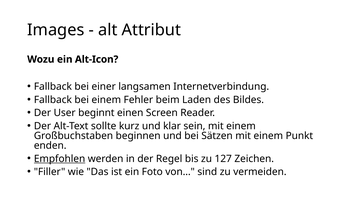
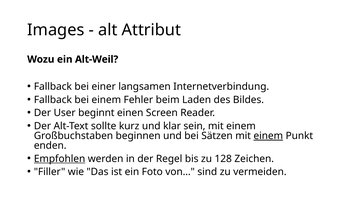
Alt-Icon: Alt-Icon -> Alt-Weil
einem at (268, 136) underline: none -> present
127: 127 -> 128
